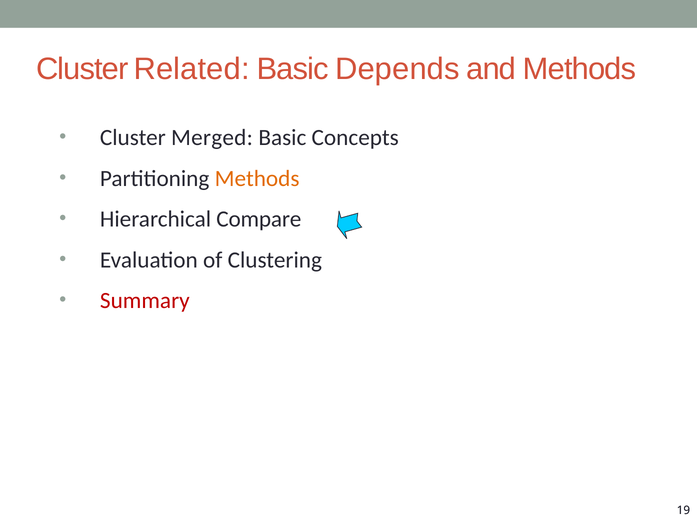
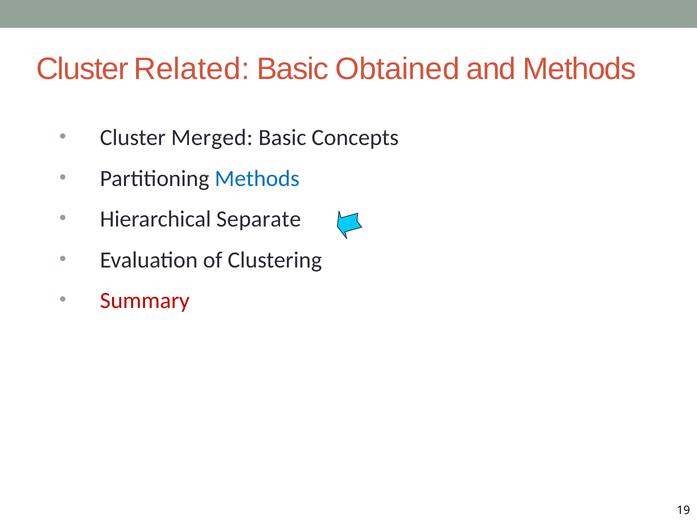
Depends: Depends -> Obtained
Methods at (257, 179) colour: orange -> blue
Compare: Compare -> Separate
